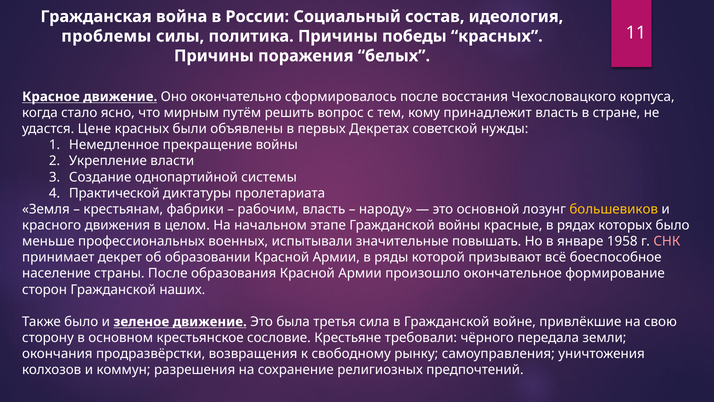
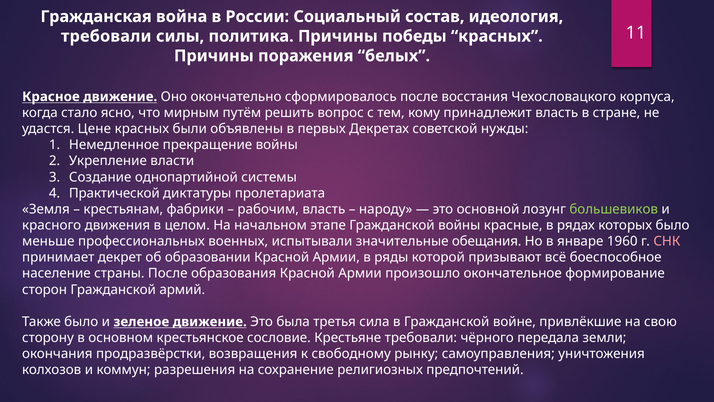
проблемы at (106, 36): проблемы -> требовали
большевиков colour: yellow -> light green
повышать: повышать -> обещания
1958: 1958 -> 1960
наших: наших -> армий
